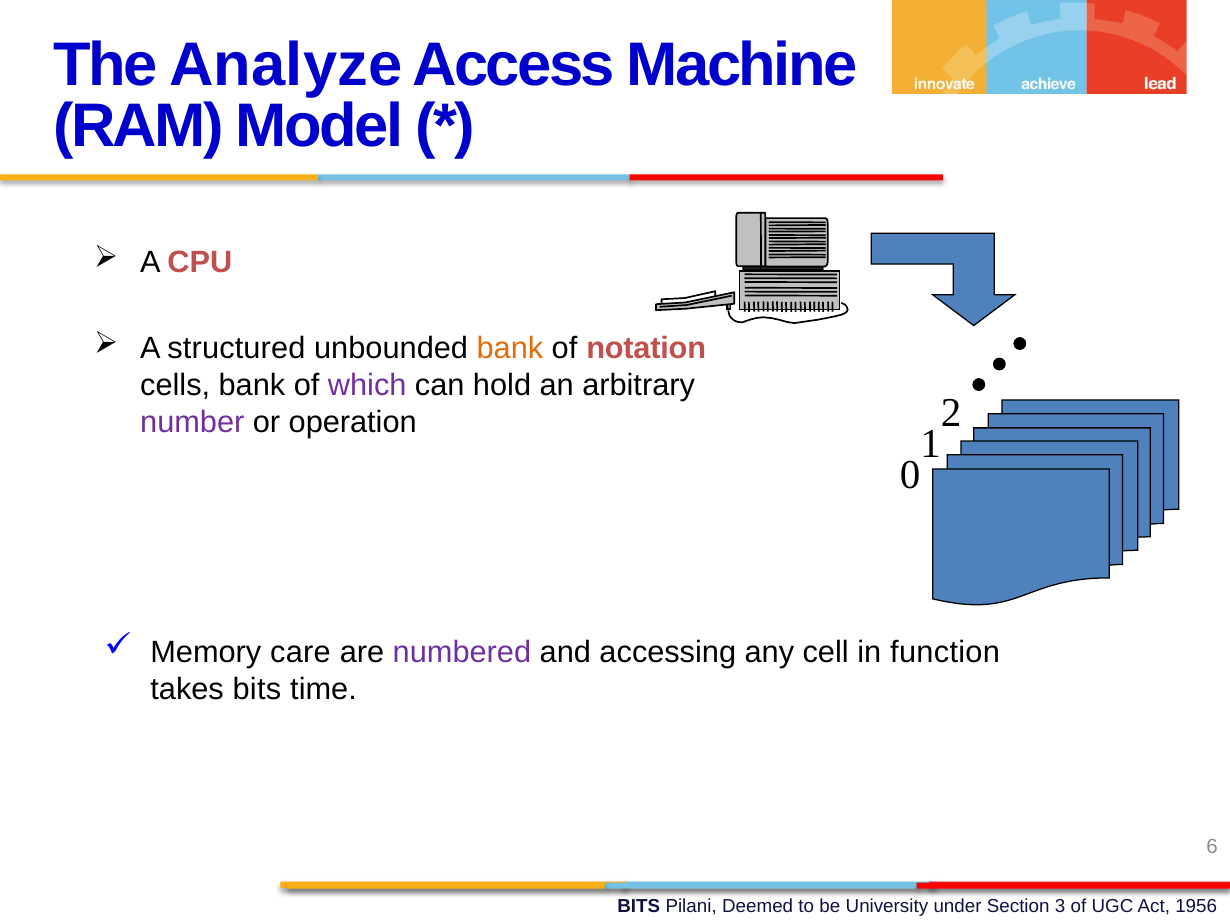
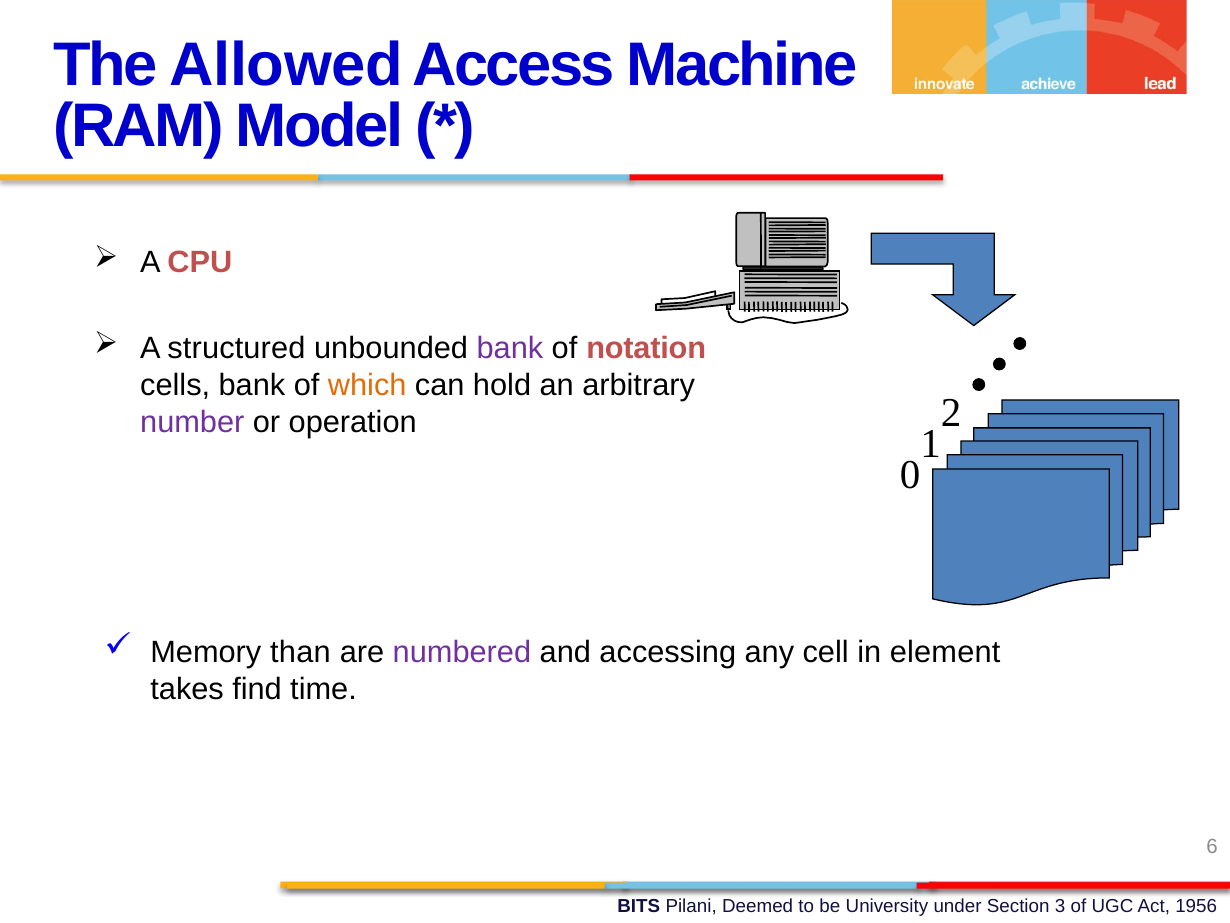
Analyze: Analyze -> Allowed
bank at (510, 348) colour: orange -> purple
which colour: purple -> orange
care: care -> than
function: function -> element
takes bits: bits -> find
